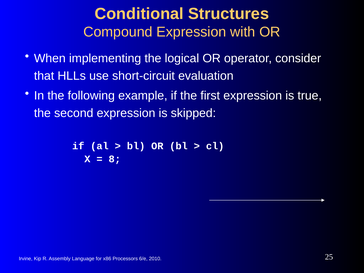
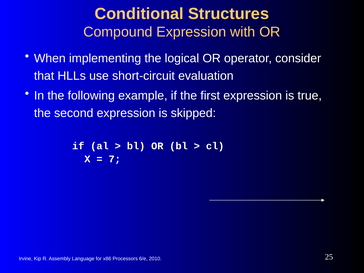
8: 8 -> 7
